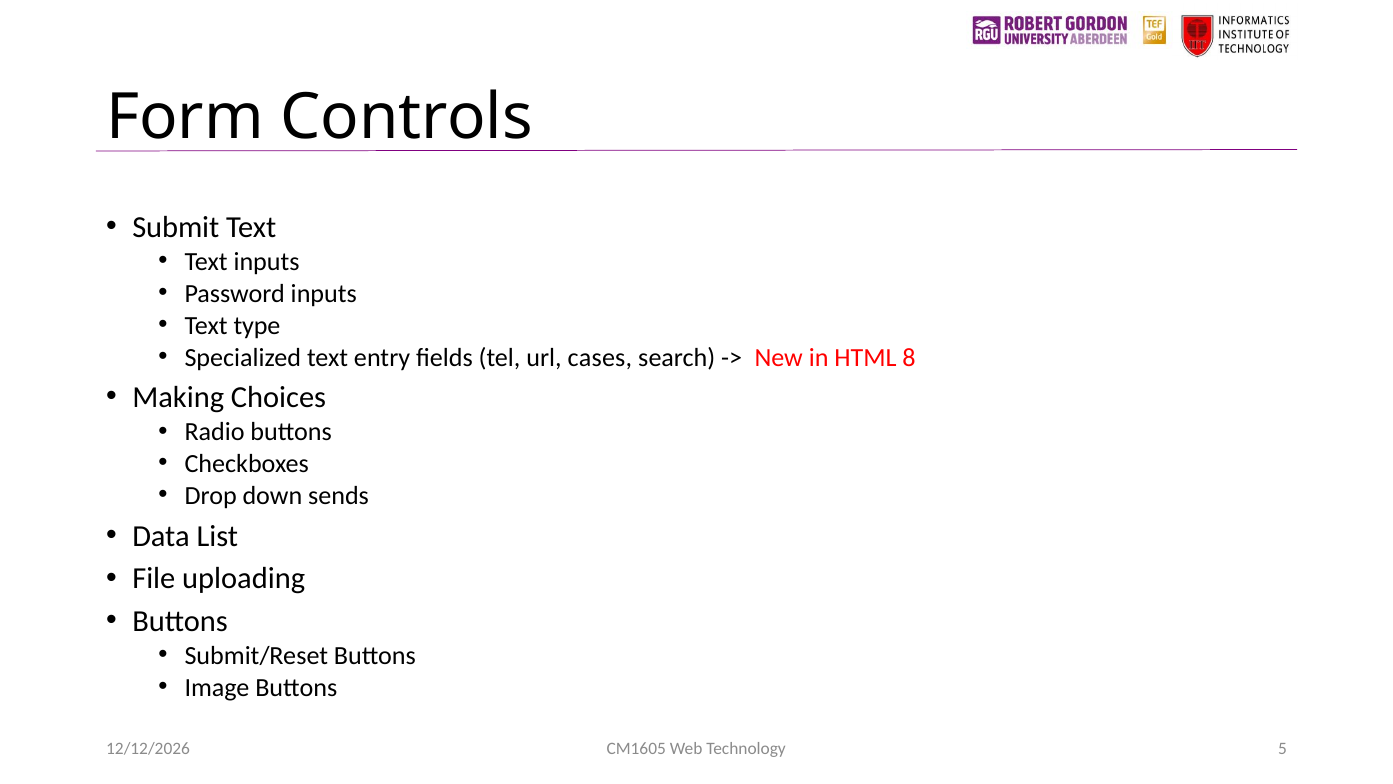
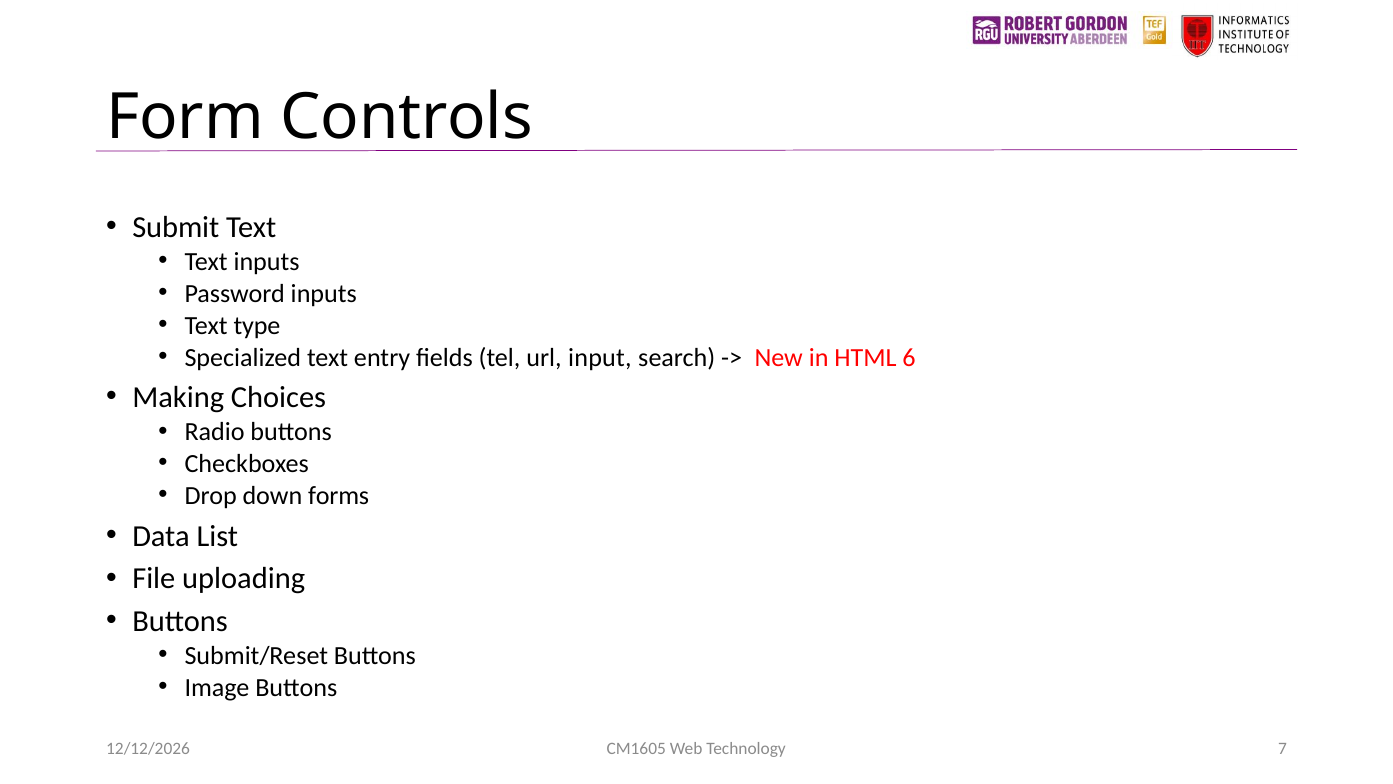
cases: cases -> input
8: 8 -> 6
sends: sends -> forms
5: 5 -> 7
